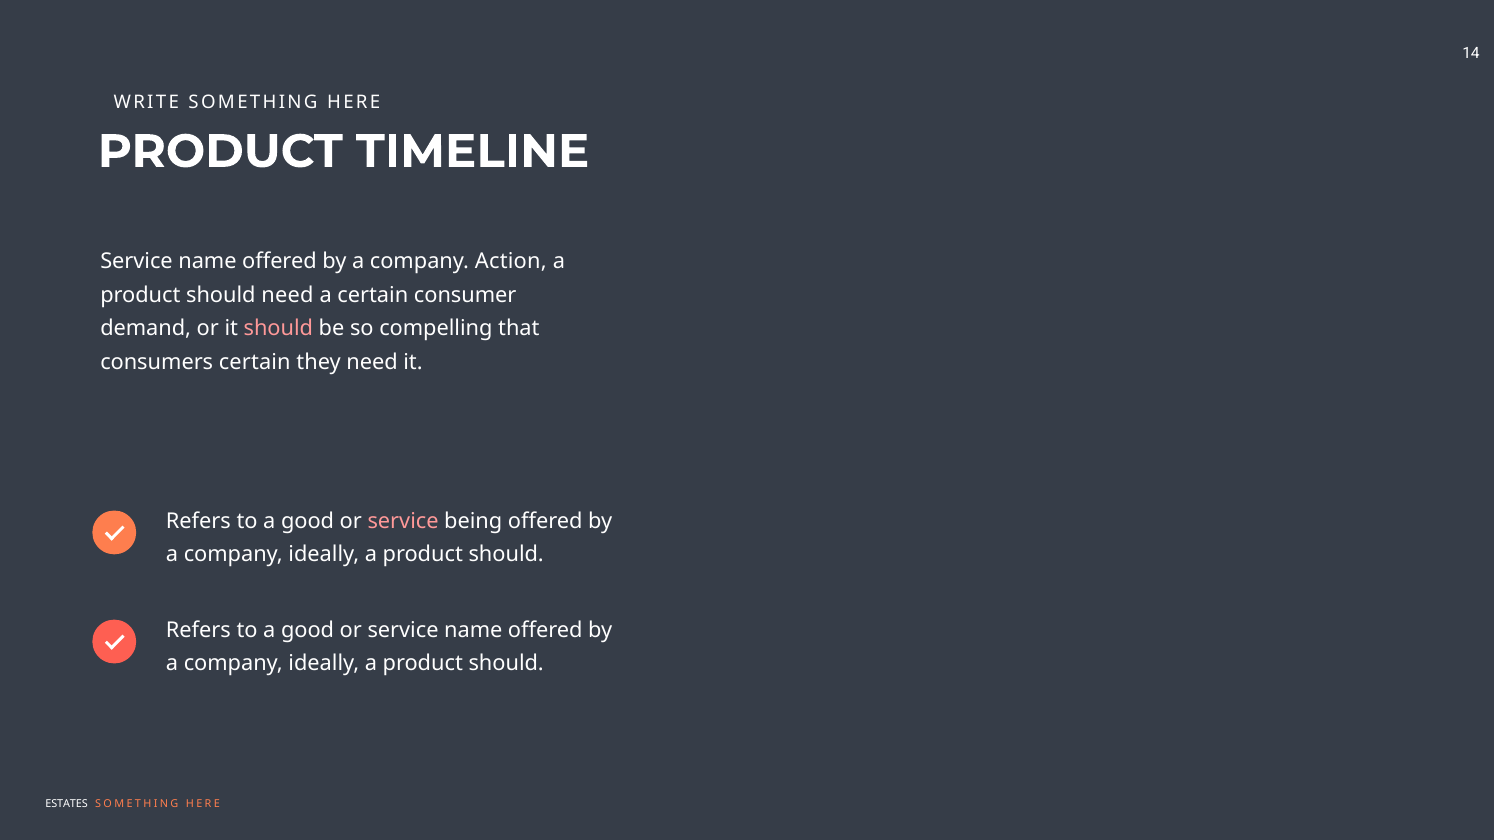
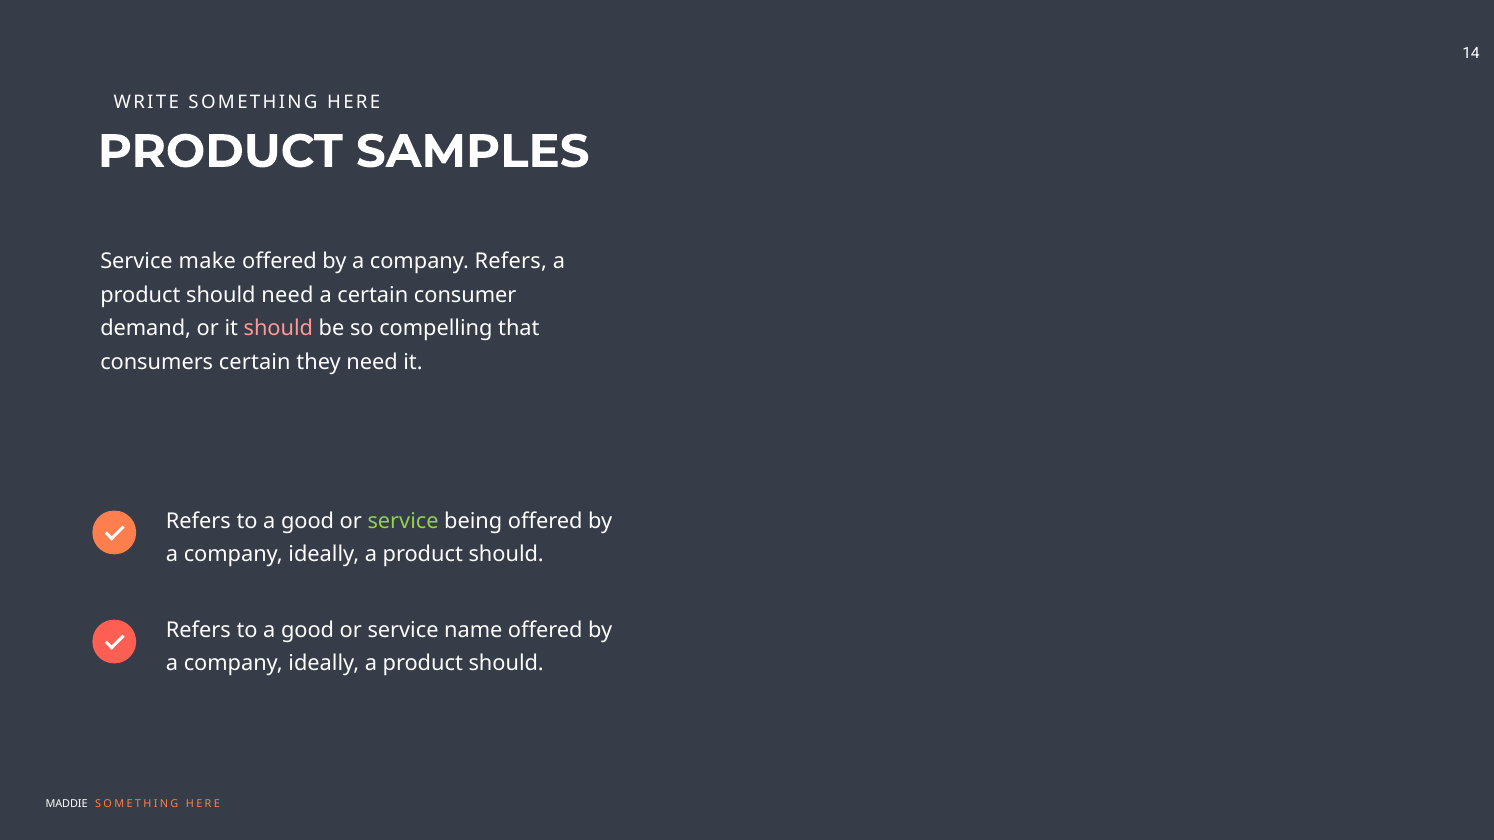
TIMELINE: TIMELINE -> SAMPLES
name at (207, 262): name -> make
company Action: Action -> Refers
service at (403, 522) colour: pink -> light green
ESTATES: ESTATES -> MADDIE
